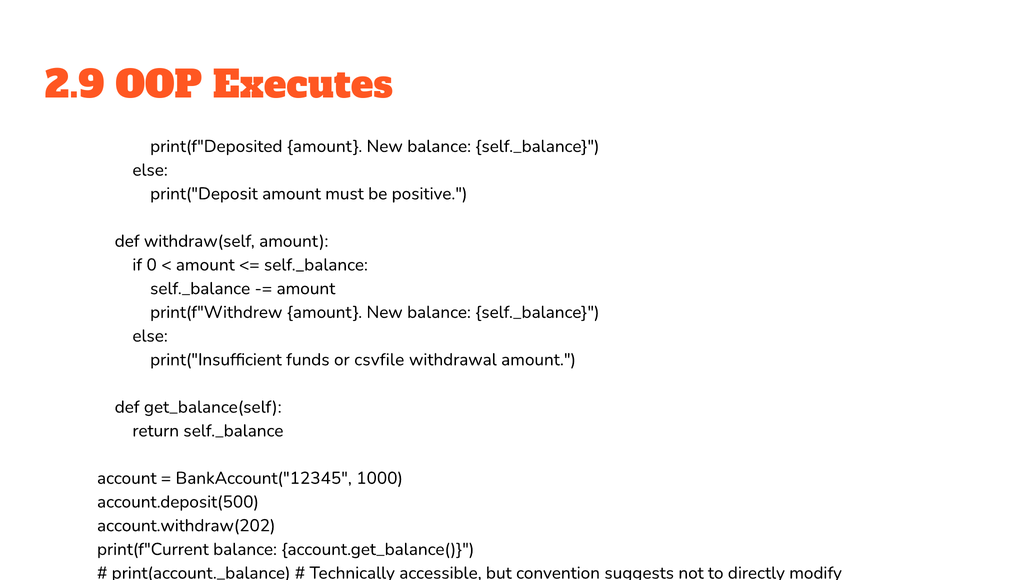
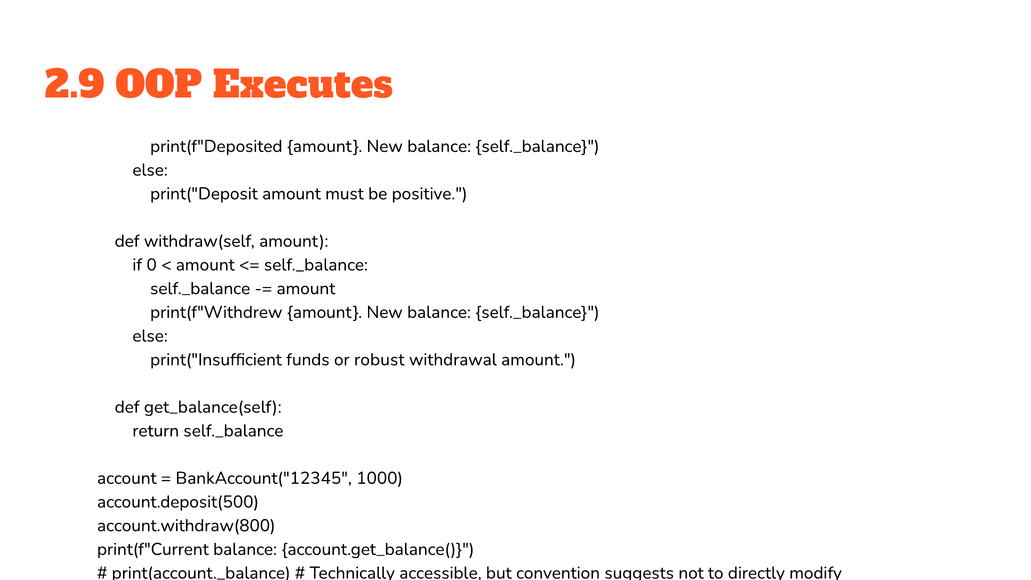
csvfile: csvfile -> robust
account.withdraw(202: account.withdraw(202 -> account.withdraw(800
